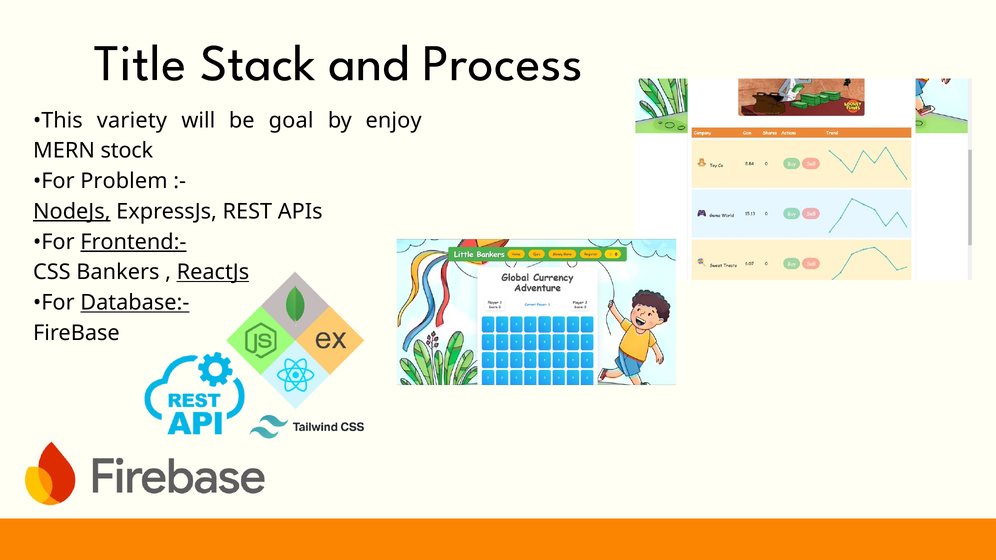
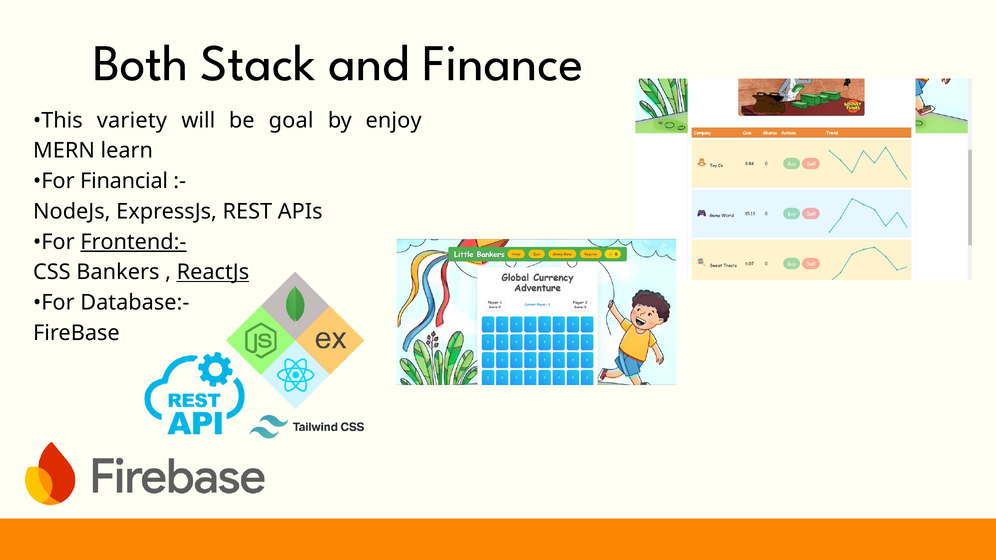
Title: Title -> Both
Process: Process -> Finance
stock: stock -> learn
Problem: Problem -> Financial
NodeJs underline: present -> none
Database:- underline: present -> none
